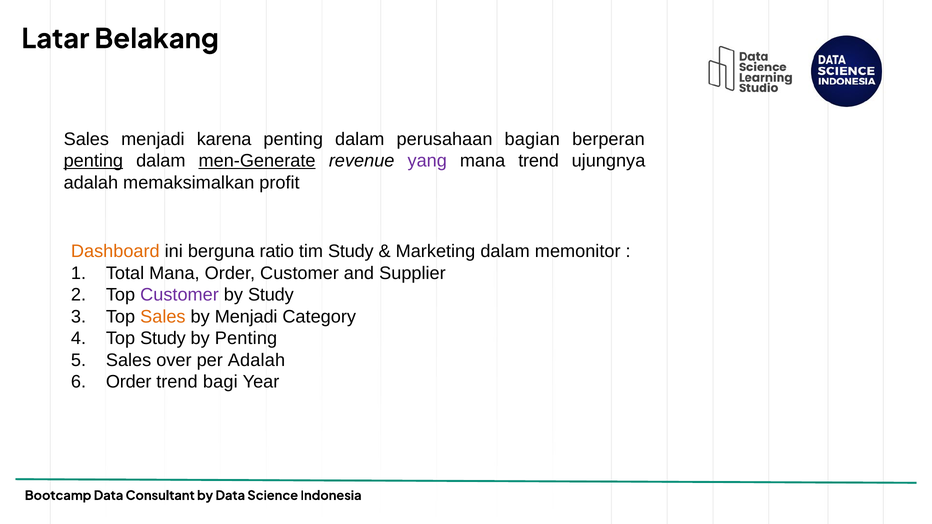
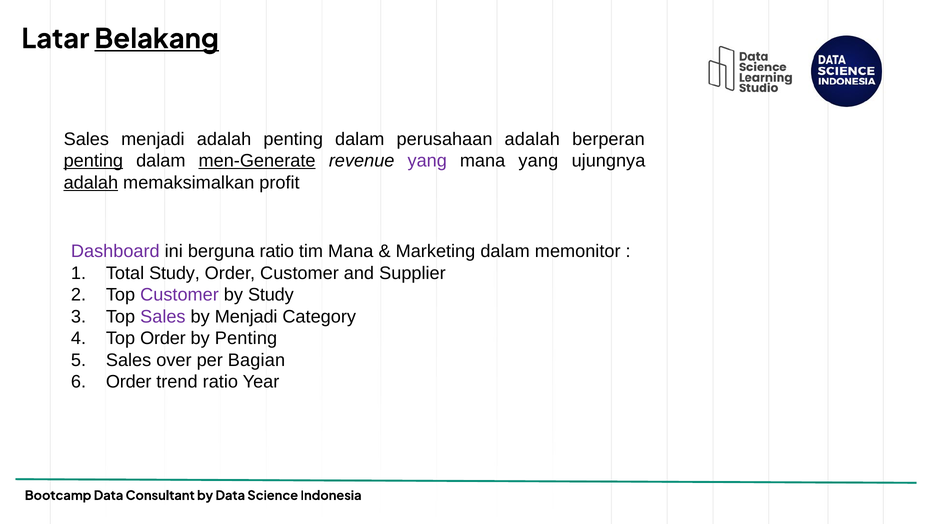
Belakang underline: none -> present
menjadi karena: karena -> adalah
perusahaan bagian: bagian -> adalah
mana trend: trend -> yang
adalah at (91, 183) underline: none -> present
Dashboard colour: orange -> purple
tim Study: Study -> Mana
Total Mana: Mana -> Study
Sales at (163, 317) colour: orange -> purple
Top Study: Study -> Order
per Adalah: Adalah -> Bagian
trend bagi: bagi -> ratio
